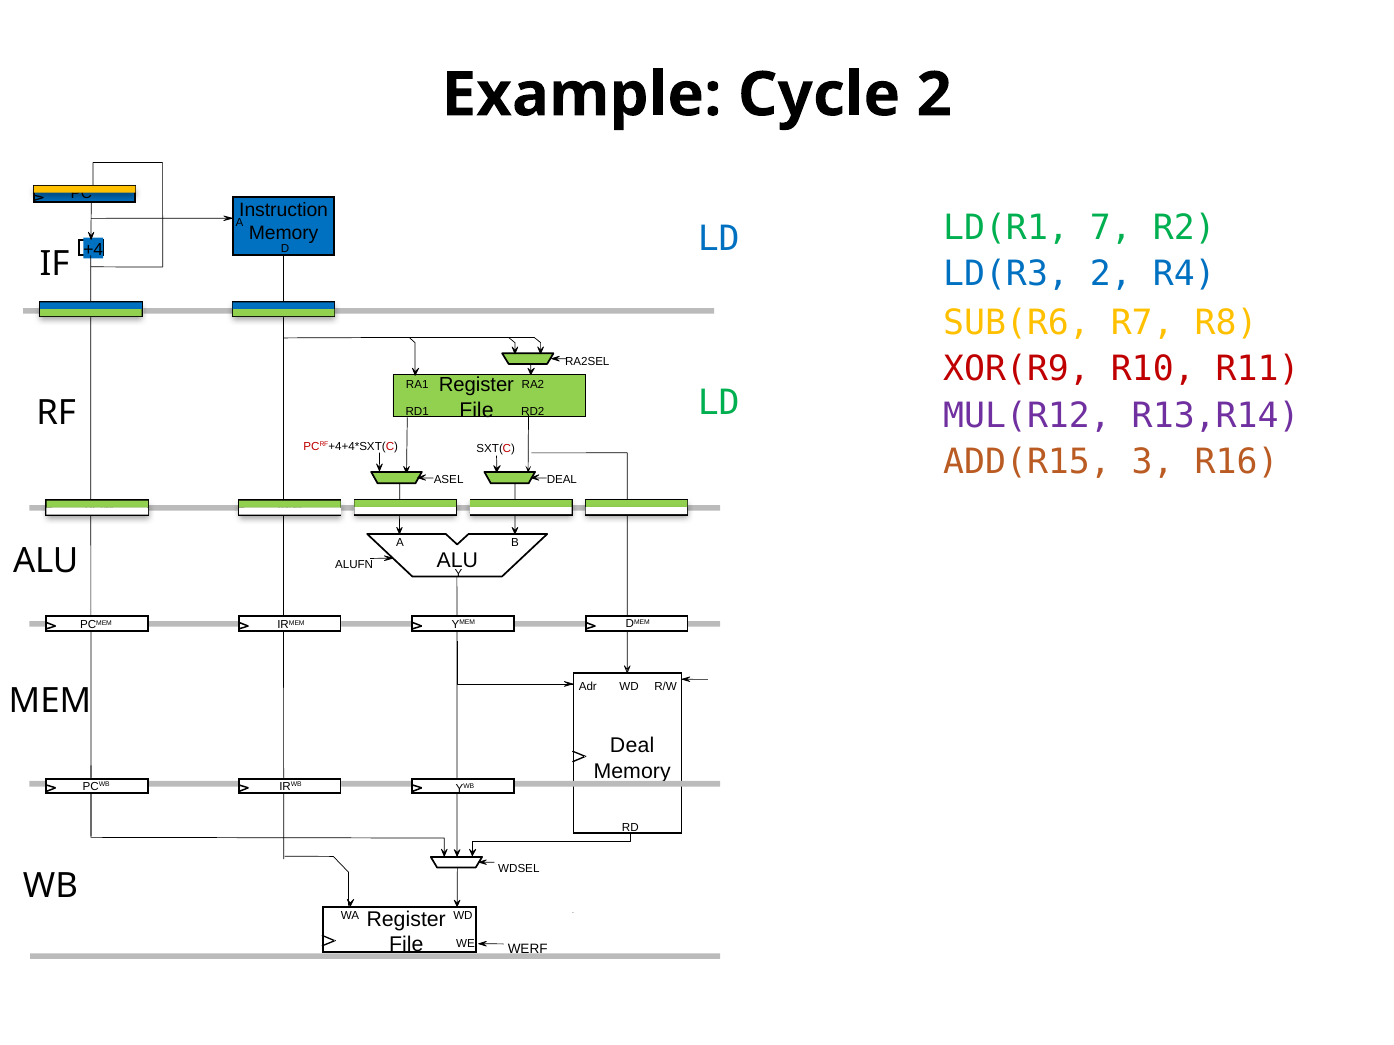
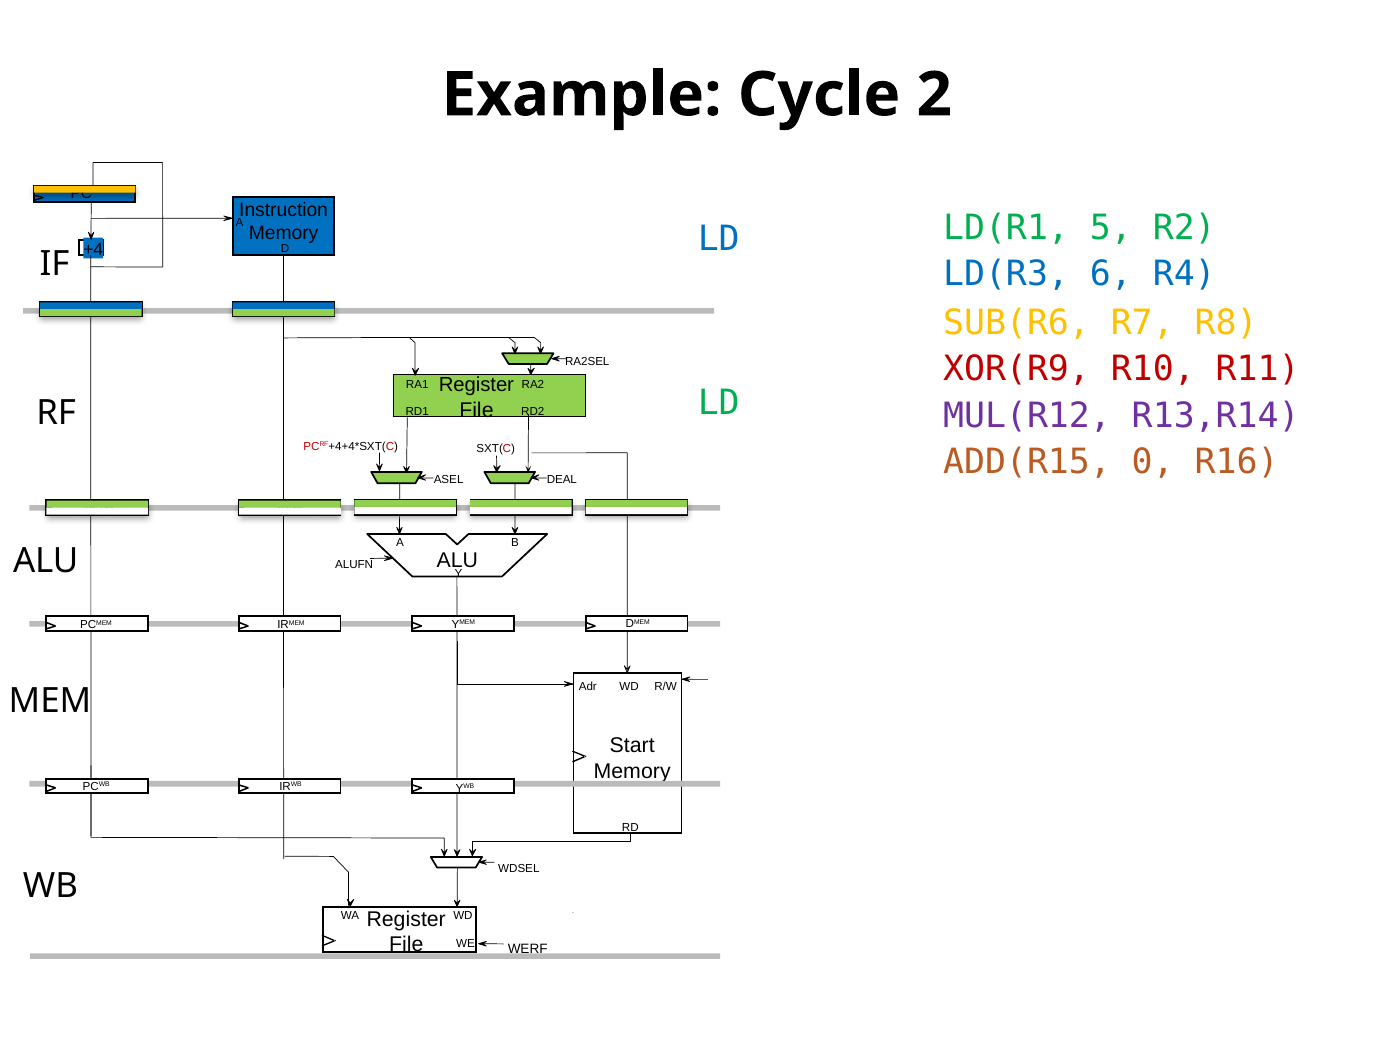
7: 7 -> 5
LD(R3 2: 2 -> 6
3: 3 -> 0
Deal at (632, 746): Deal -> Start
